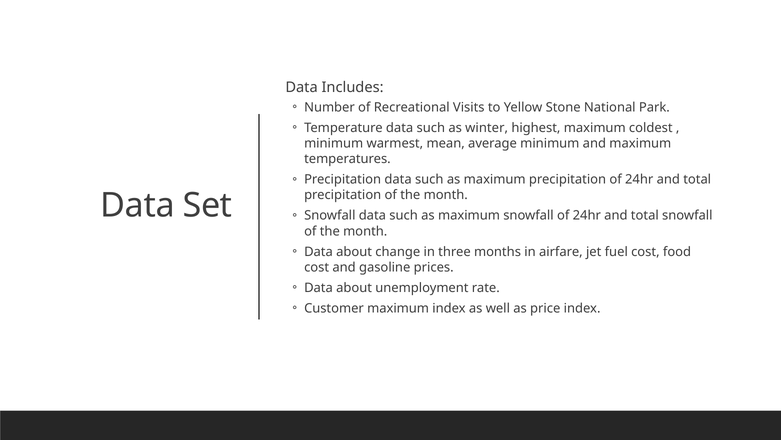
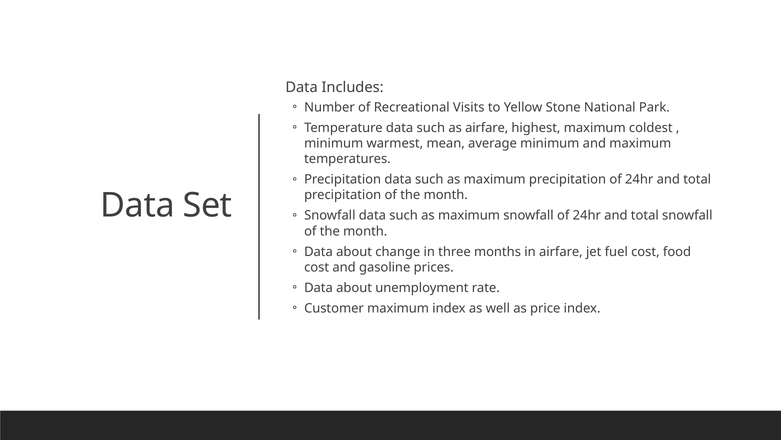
as winter: winter -> airfare
